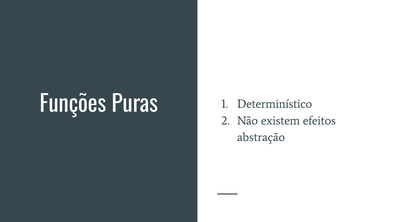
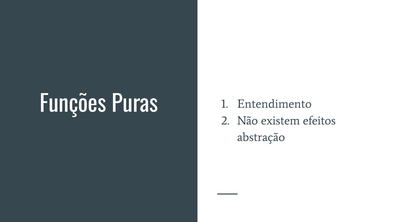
Determinístico: Determinístico -> Entendimento
